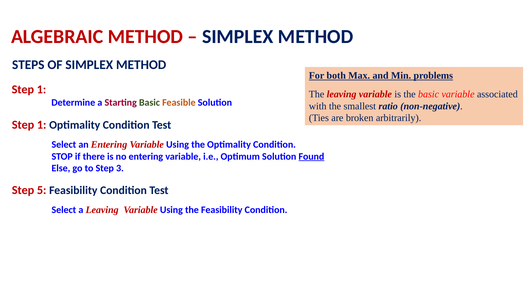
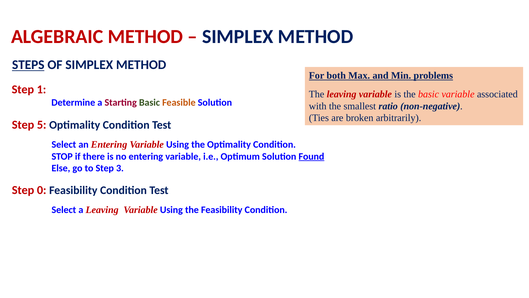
STEPS underline: none -> present
1 at (42, 125): 1 -> 5
5: 5 -> 0
